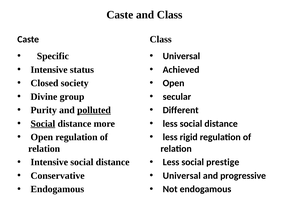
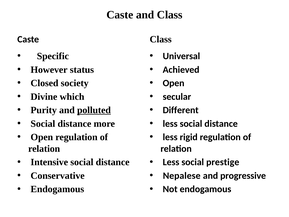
Intensive at (49, 70): Intensive -> However
group: group -> which
Social at (43, 123) underline: present -> none
Universal at (182, 175): Universal -> Nepalese
